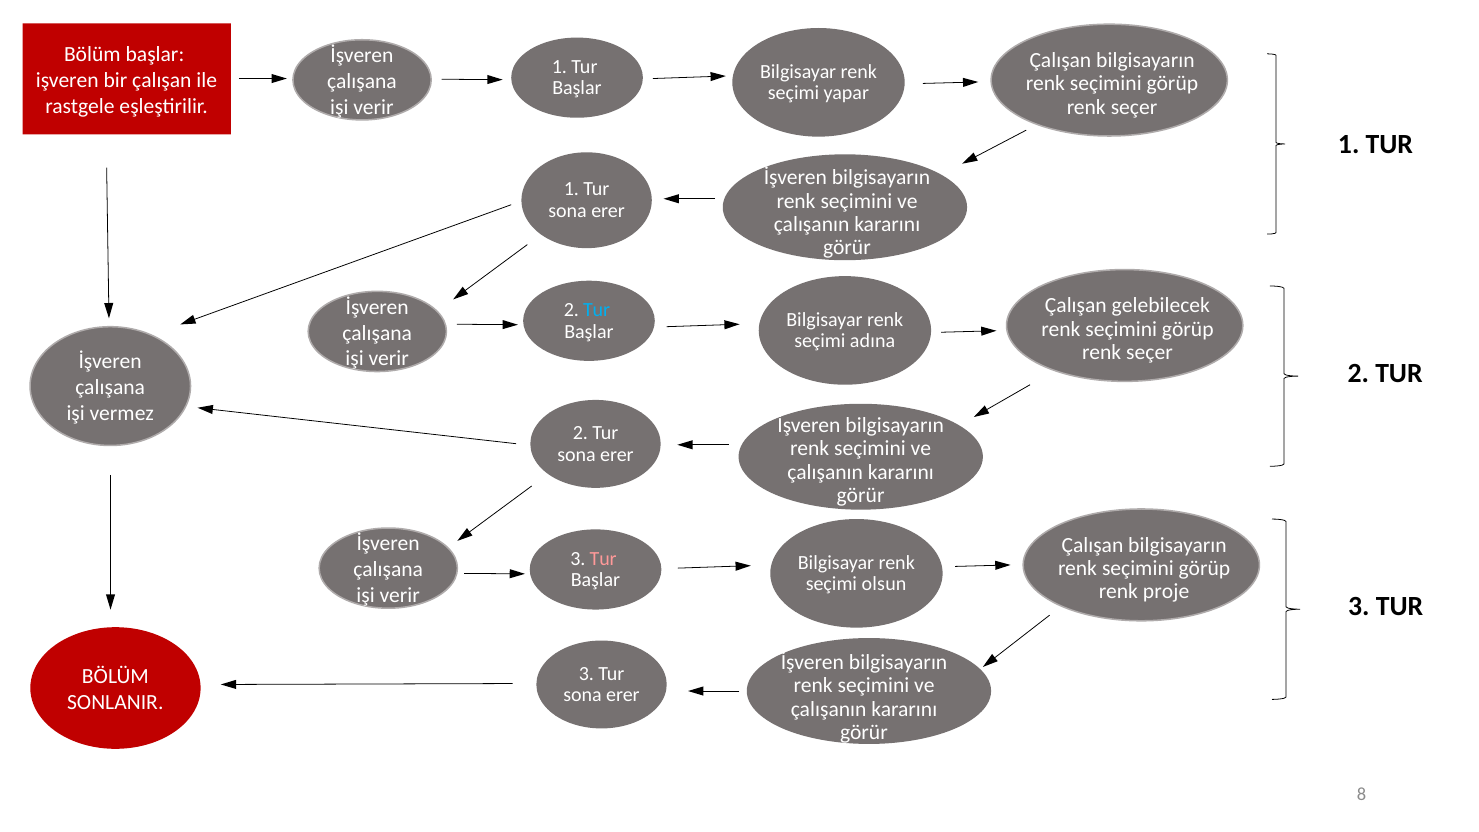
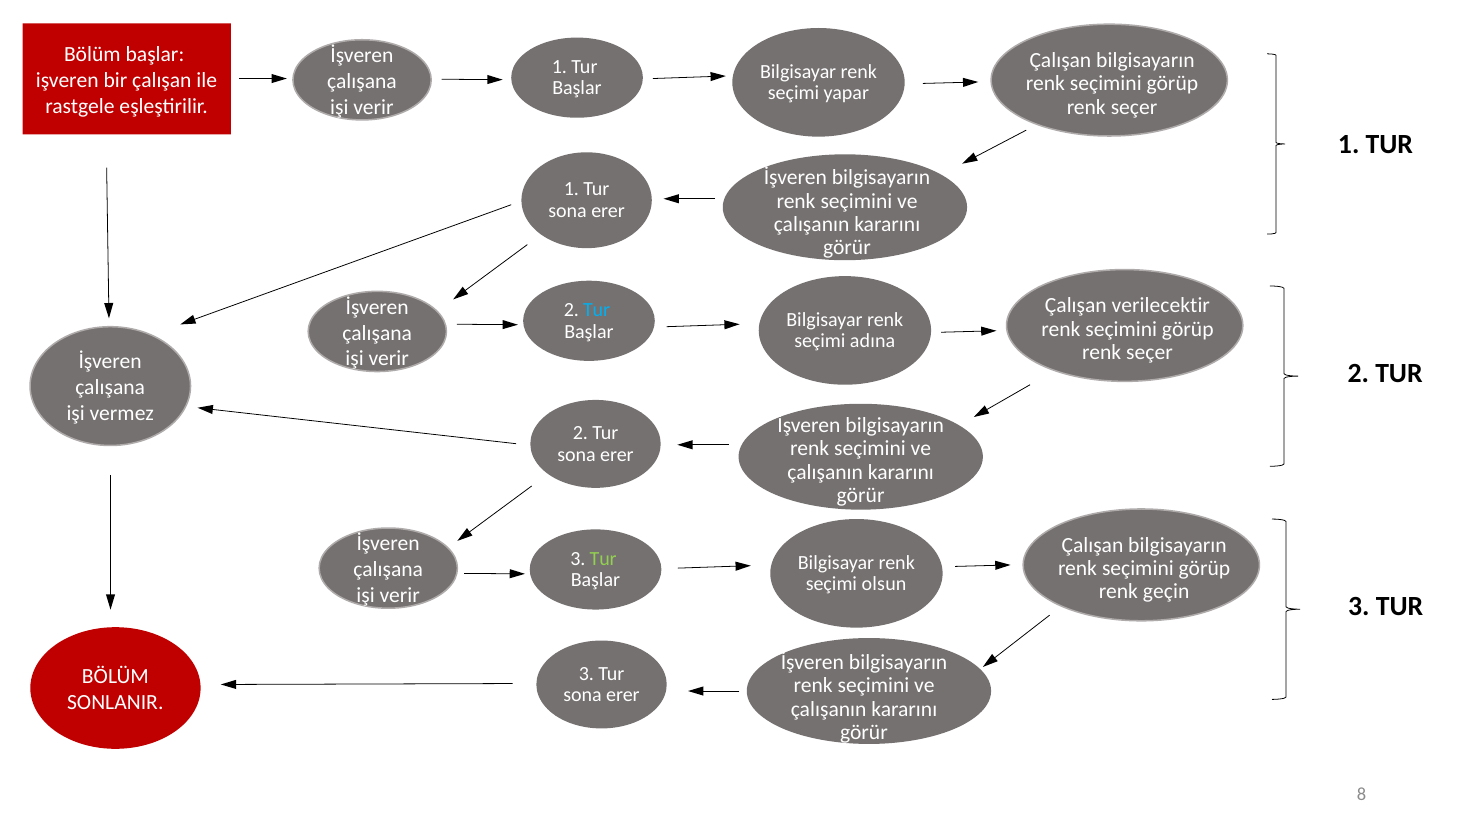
gelebilecek: gelebilecek -> verilecektir
Tur at (603, 558) colour: pink -> light green
proje: proje -> geçin
